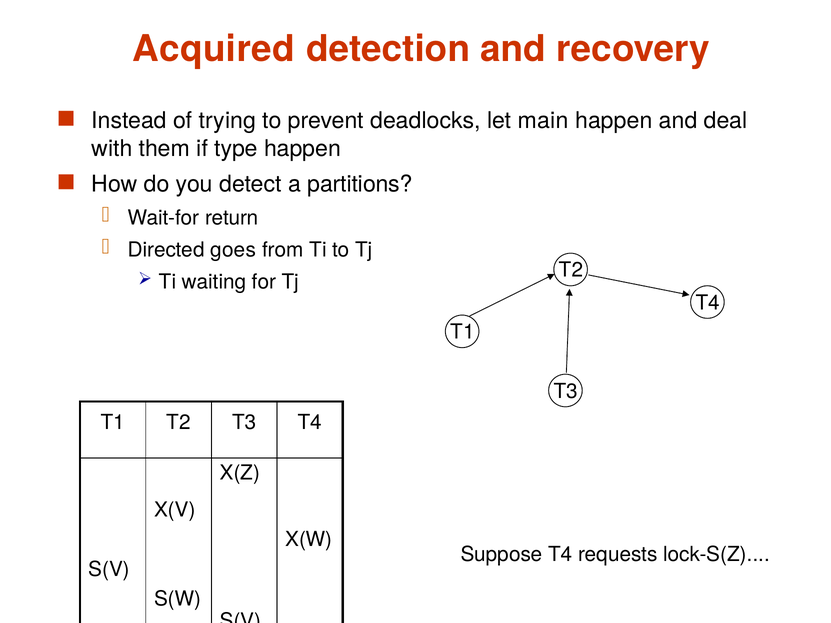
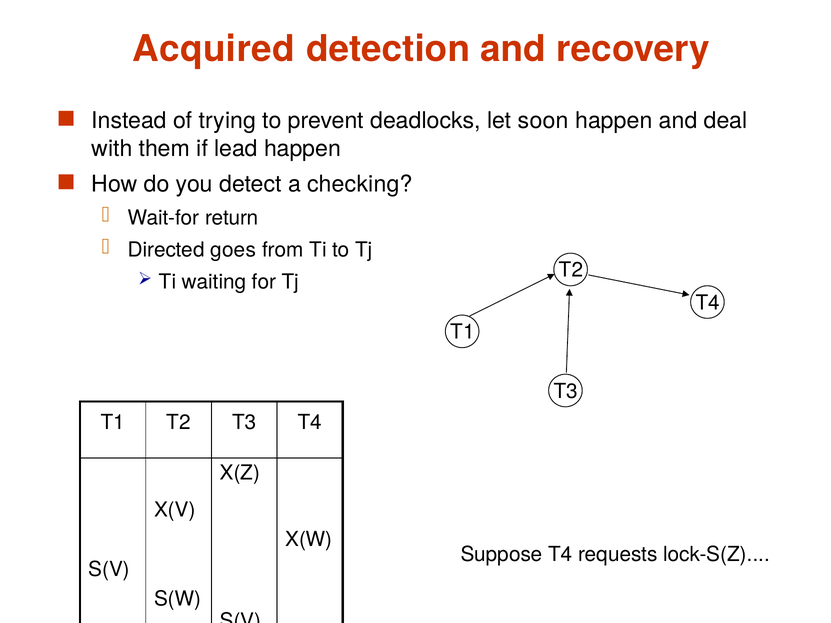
main: main -> soon
type: type -> lead
partitions: partitions -> checking
